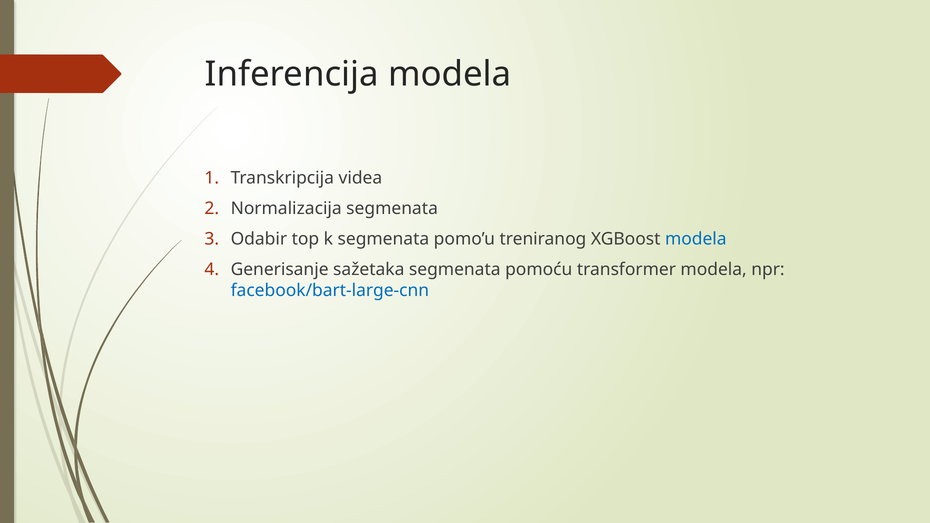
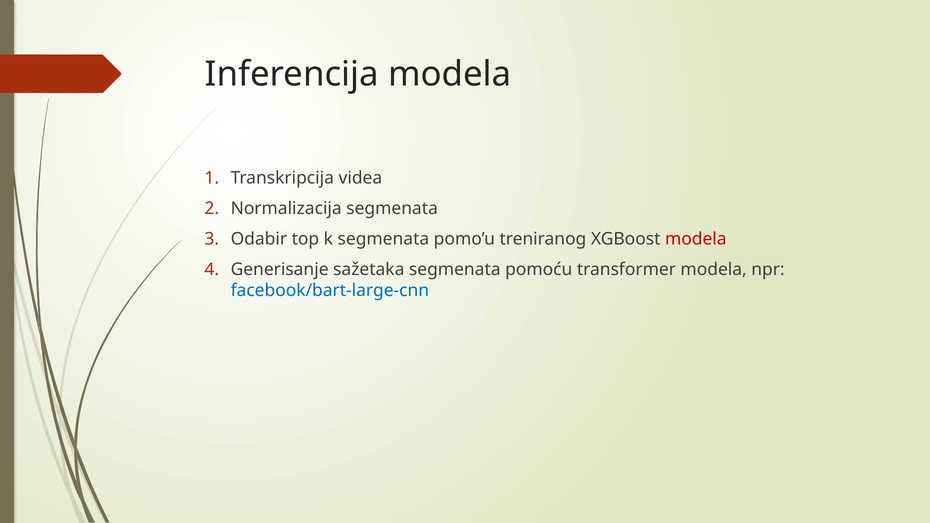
modela at (696, 239) colour: blue -> red
